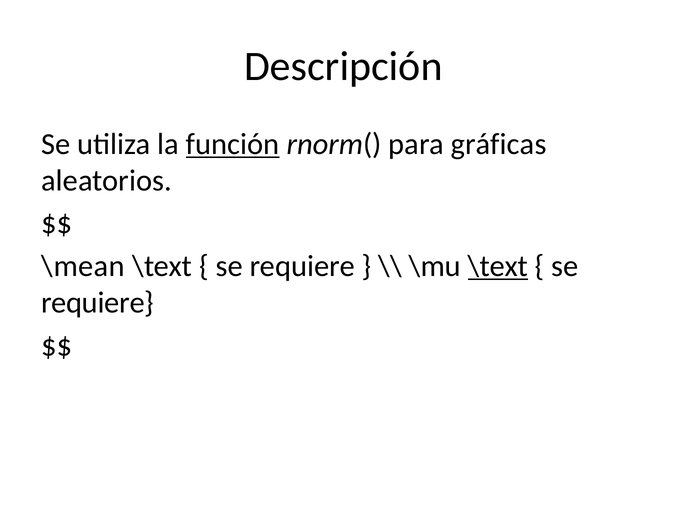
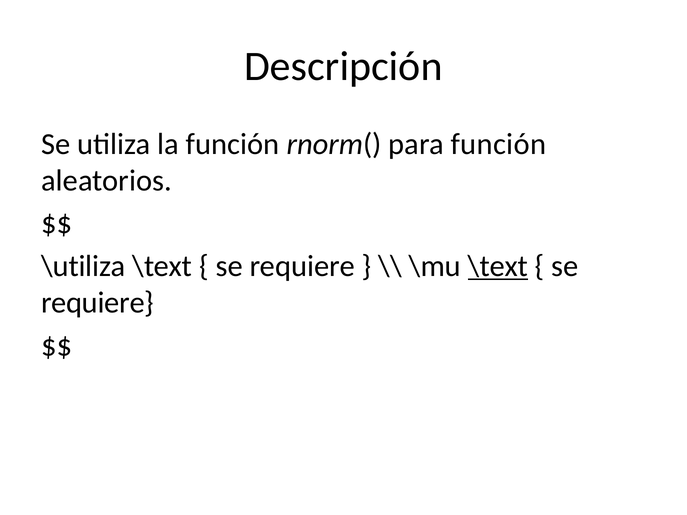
función at (233, 144) underline: present -> none
para gráficas: gráficas -> función
\mean: \mean -> \utiliza
